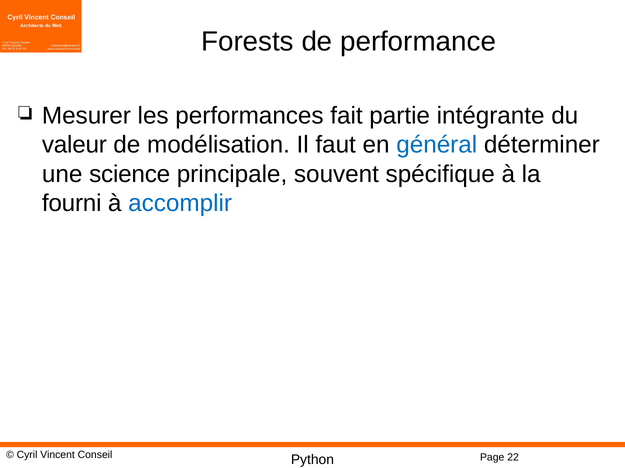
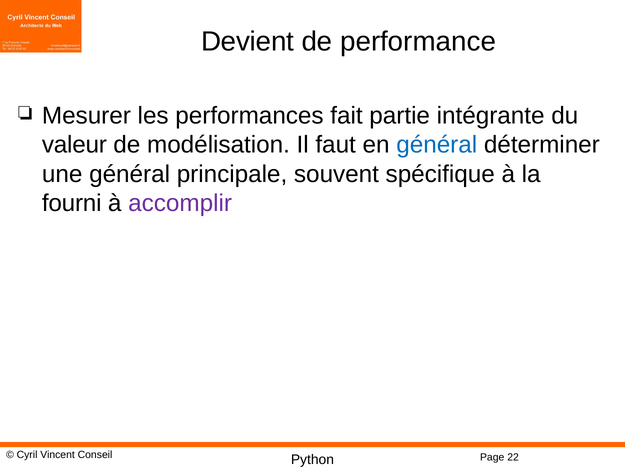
Forests: Forests -> Devient
une science: science -> général
accomplir colour: blue -> purple
